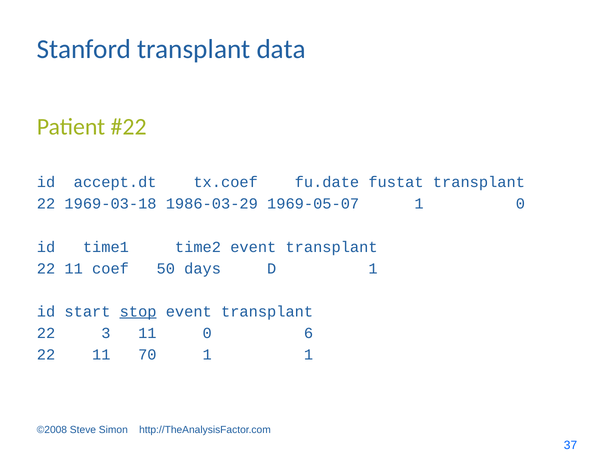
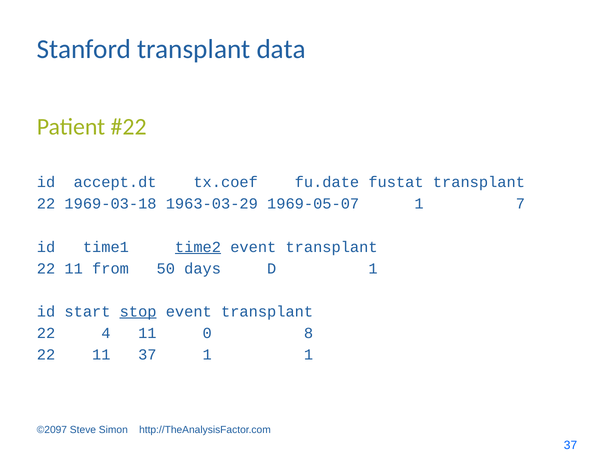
1986-03-29: 1986-03-29 -> 1963-03-29
1 0: 0 -> 7
time2 underline: none -> present
coef: coef -> from
3: 3 -> 4
6: 6 -> 8
11 70: 70 -> 37
©2008: ©2008 -> ©2097
